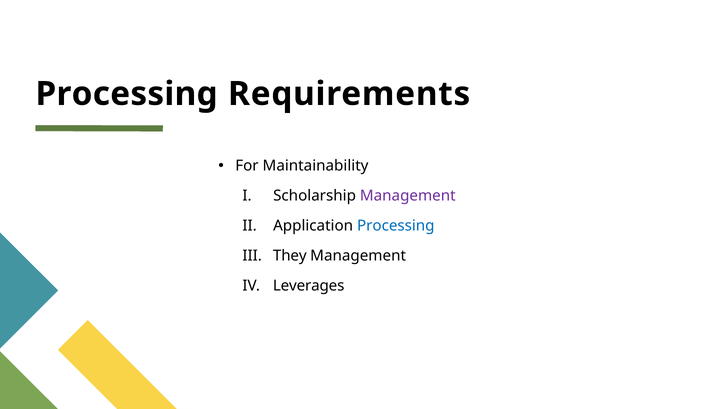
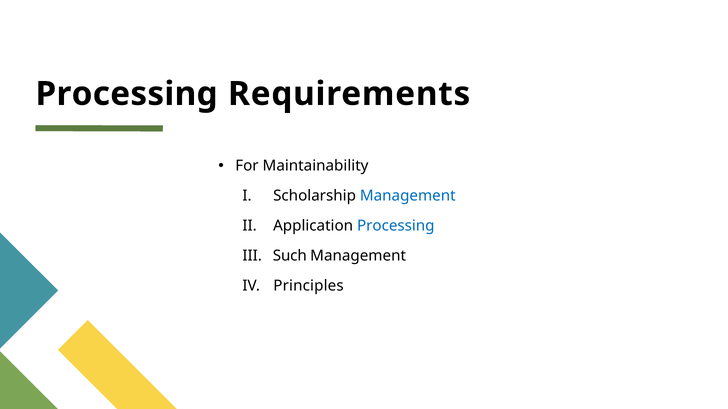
Management at (408, 196) colour: purple -> blue
They: They -> Such
Leverages: Leverages -> Principles
